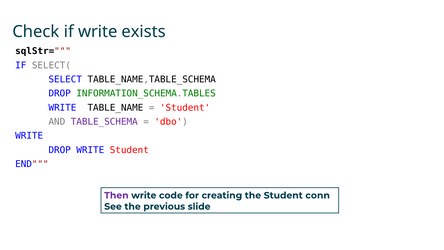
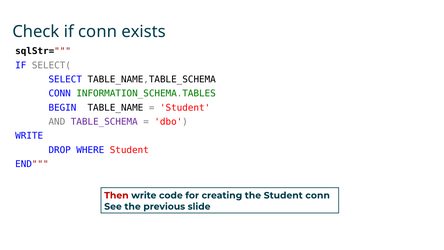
if write: write -> conn
DROP at (60, 93): DROP -> CONN
WRITE at (62, 108): WRITE -> BEGIN
DROP WRITE: WRITE -> WHERE
Then colour: purple -> red
